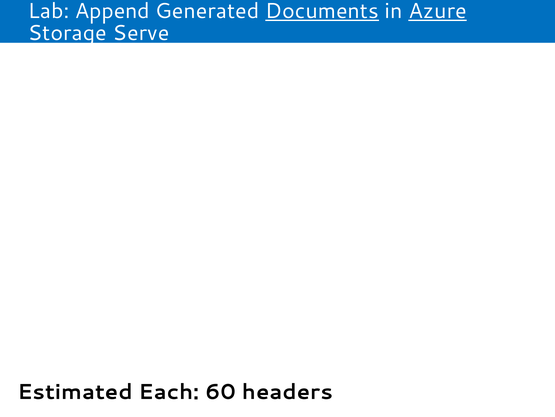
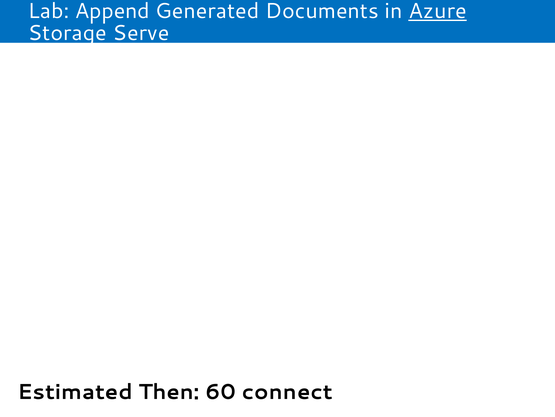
Documents underline: present -> none
Each: Each -> Then
headers: headers -> connect
